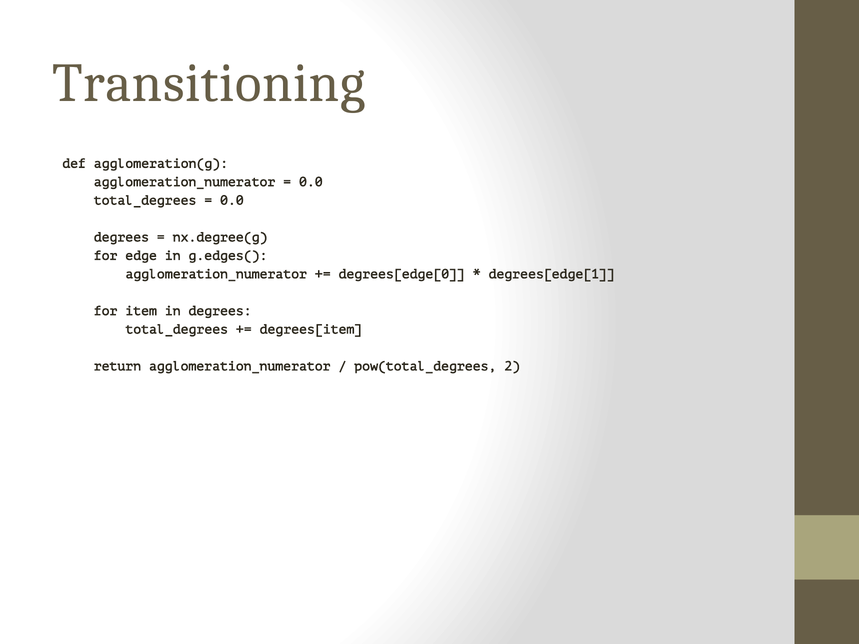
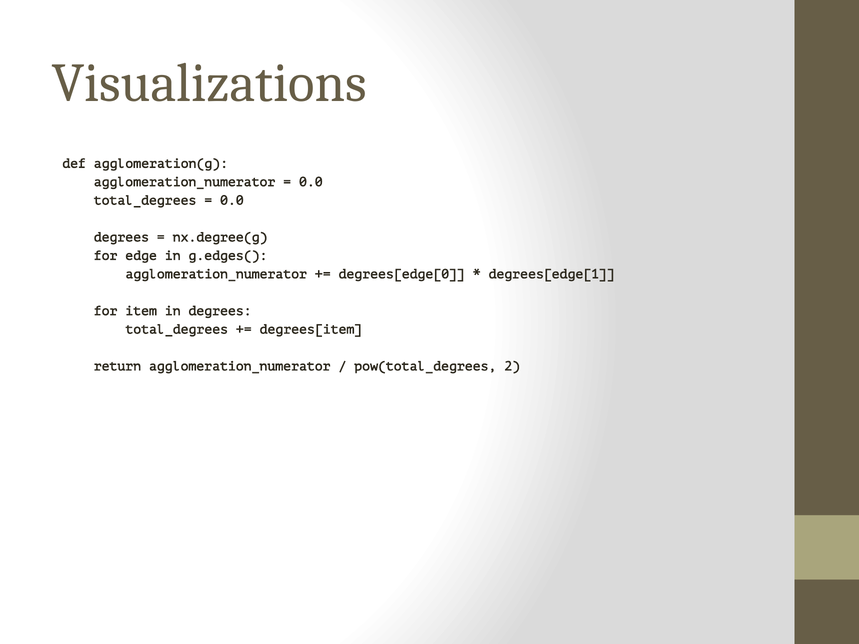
Transitioning: Transitioning -> Visualizations
